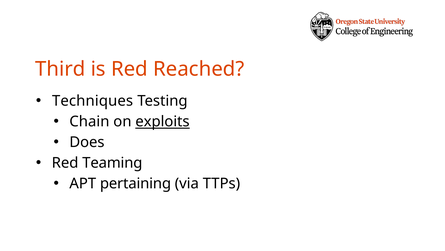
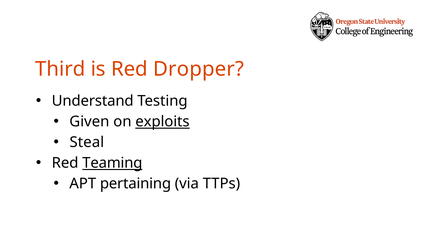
Reached: Reached -> Dropper
Techniques: Techniques -> Understand
Chain: Chain -> Given
Does: Does -> Steal
Teaming underline: none -> present
